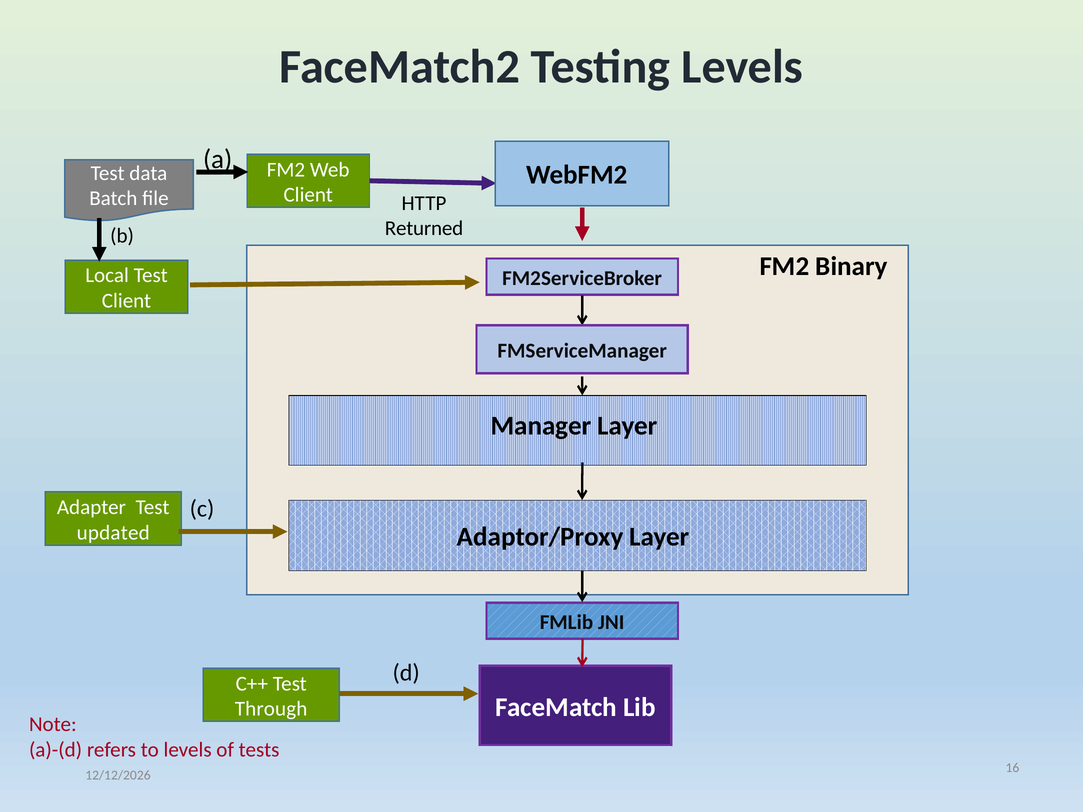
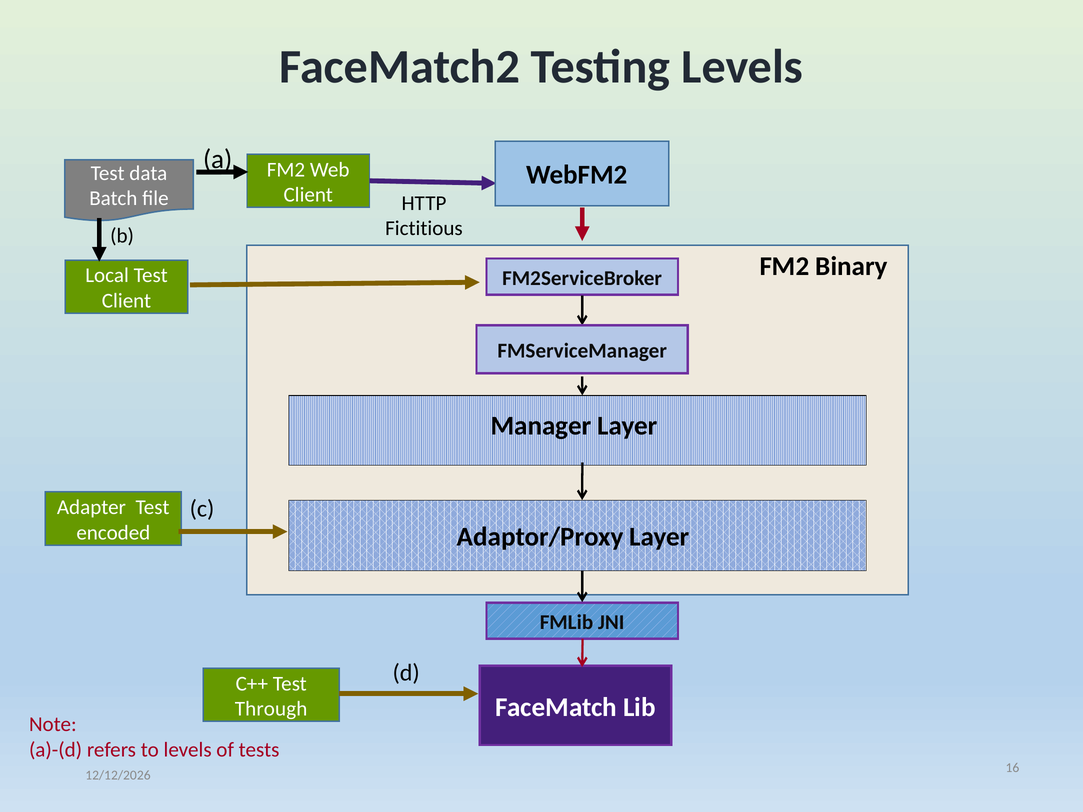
Returned: Returned -> Fictitious
updated: updated -> encoded
